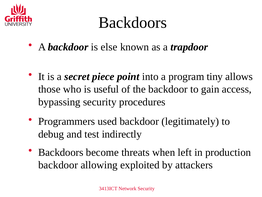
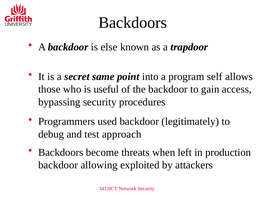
piece: piece -> same
tiny: tiny -> self
indirectly: indirectly -> approach
